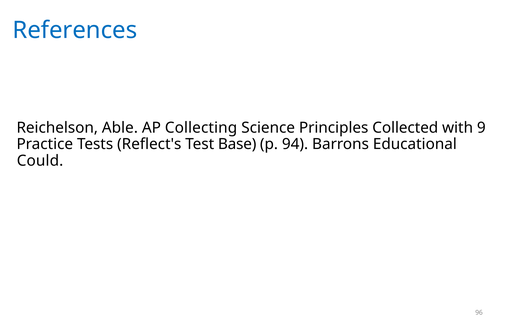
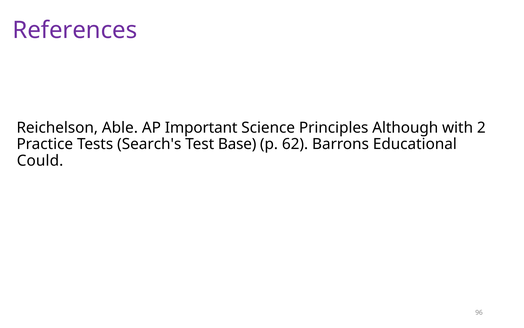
References colour: blue -> purple
Collecting: Collecting -> Important
Collected: Collected -> Although
9: 9 -> 2
Reflect's: Reflect's -> Search's
94: 94 -> 62
